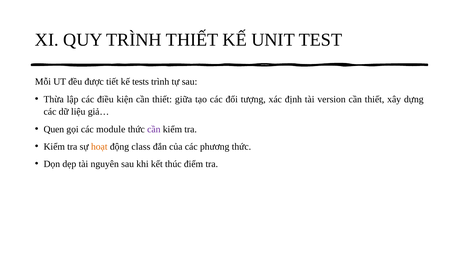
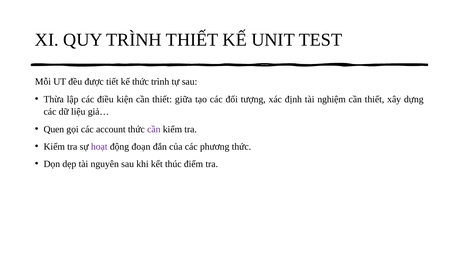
kế tests: tests -> thức
version: version -> nghiệm
module: module -> account
hoạt colour: orange -> purple
class: class -> đoạn
